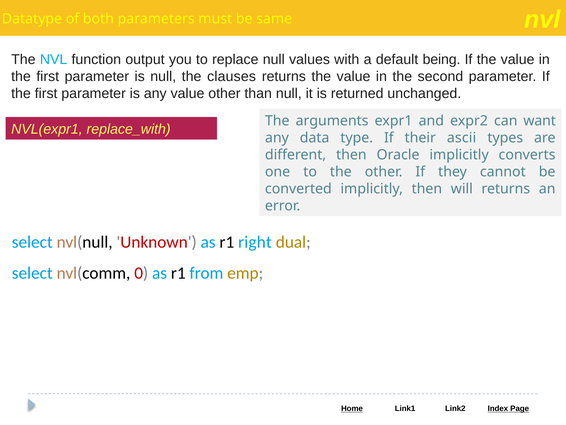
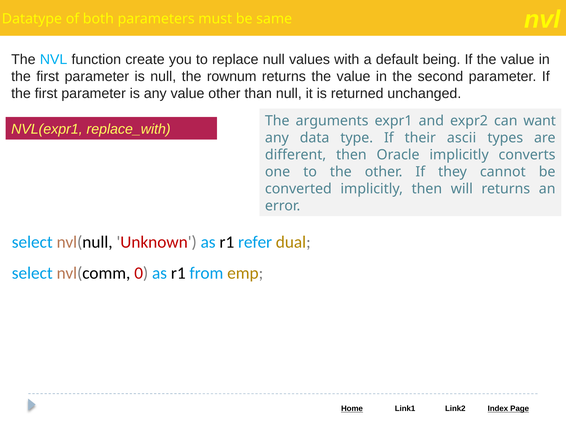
output: output -> create
clauses: clauses -> rownum
right: right -> refer
